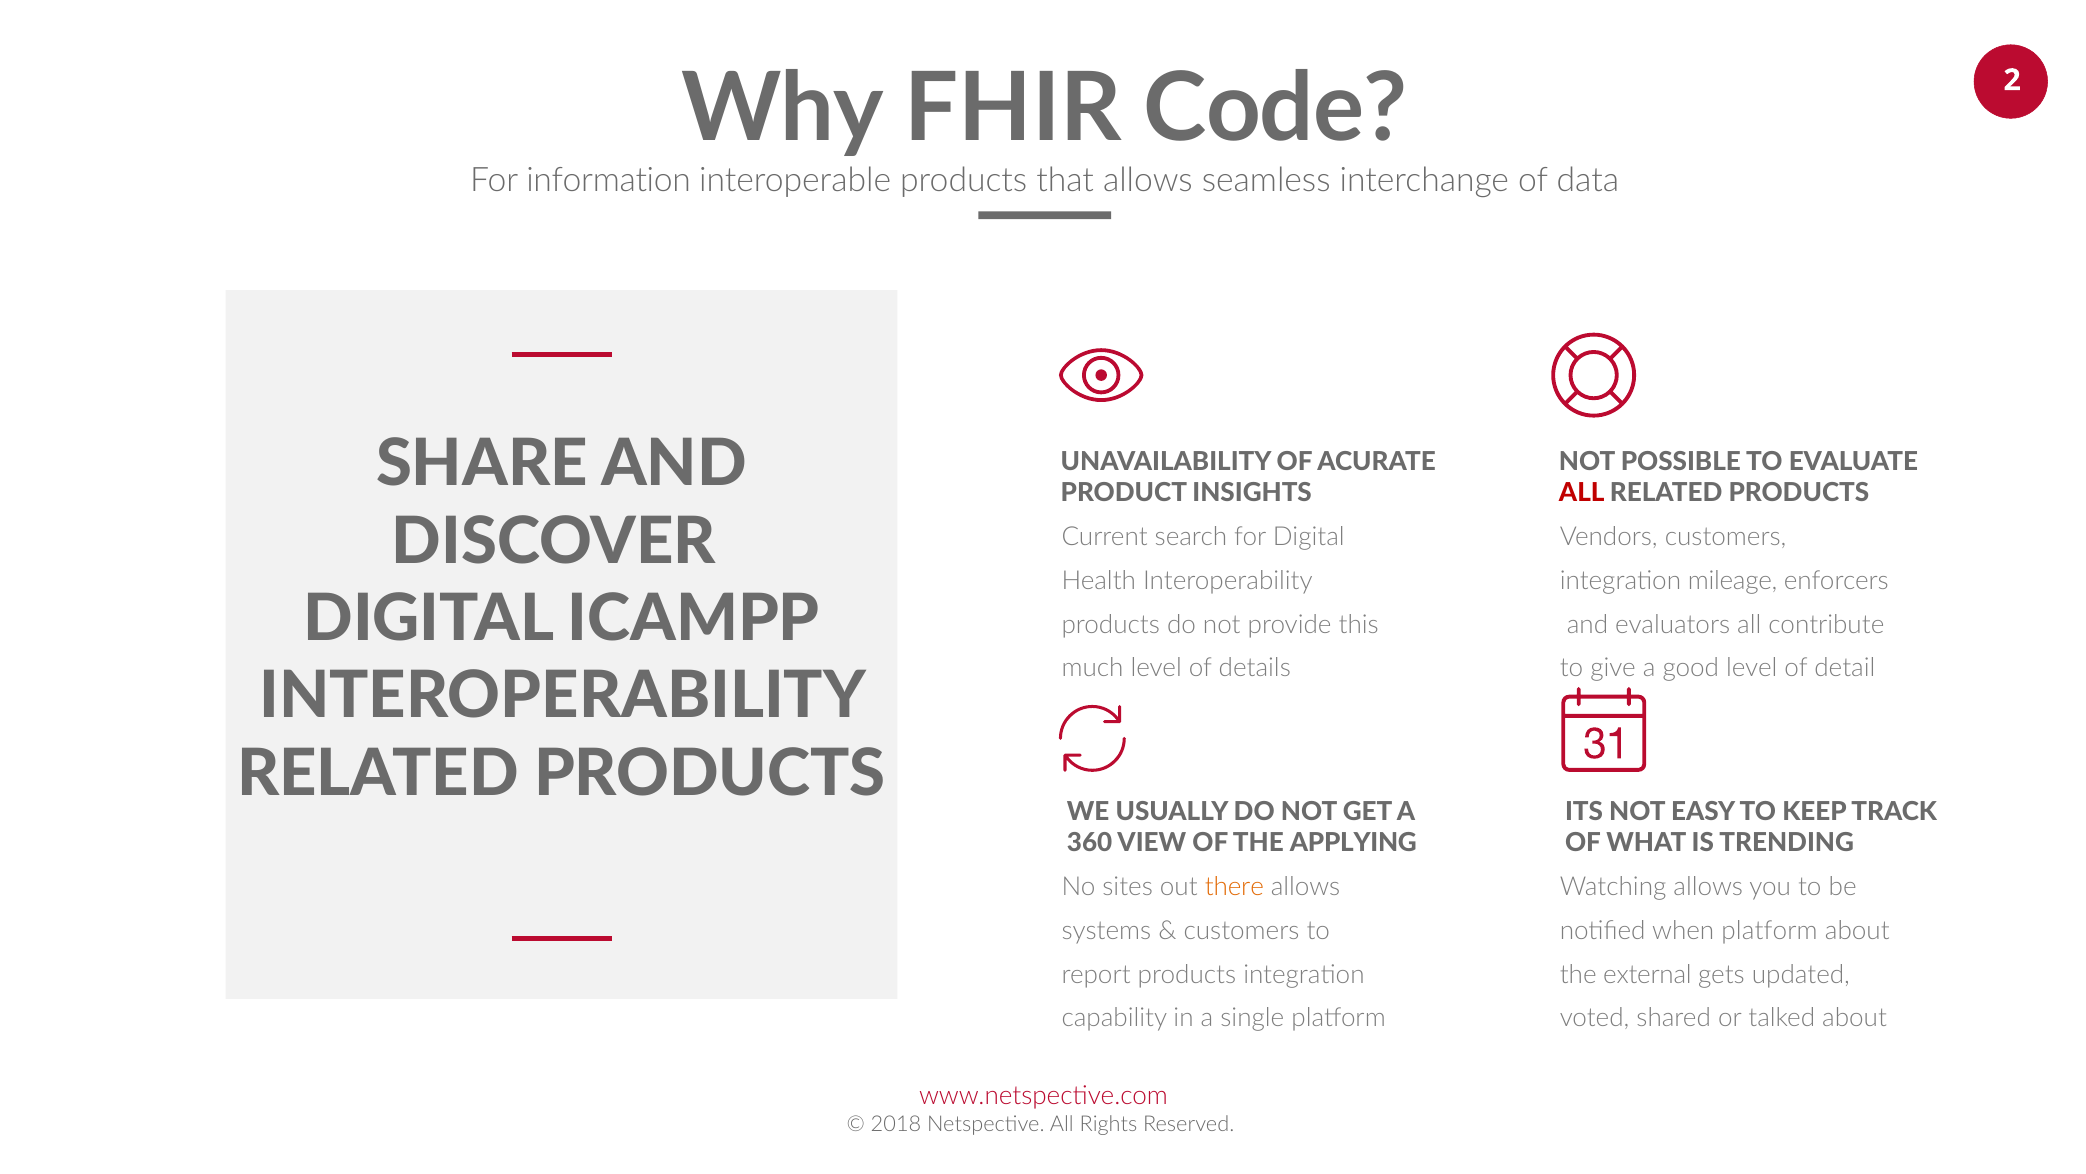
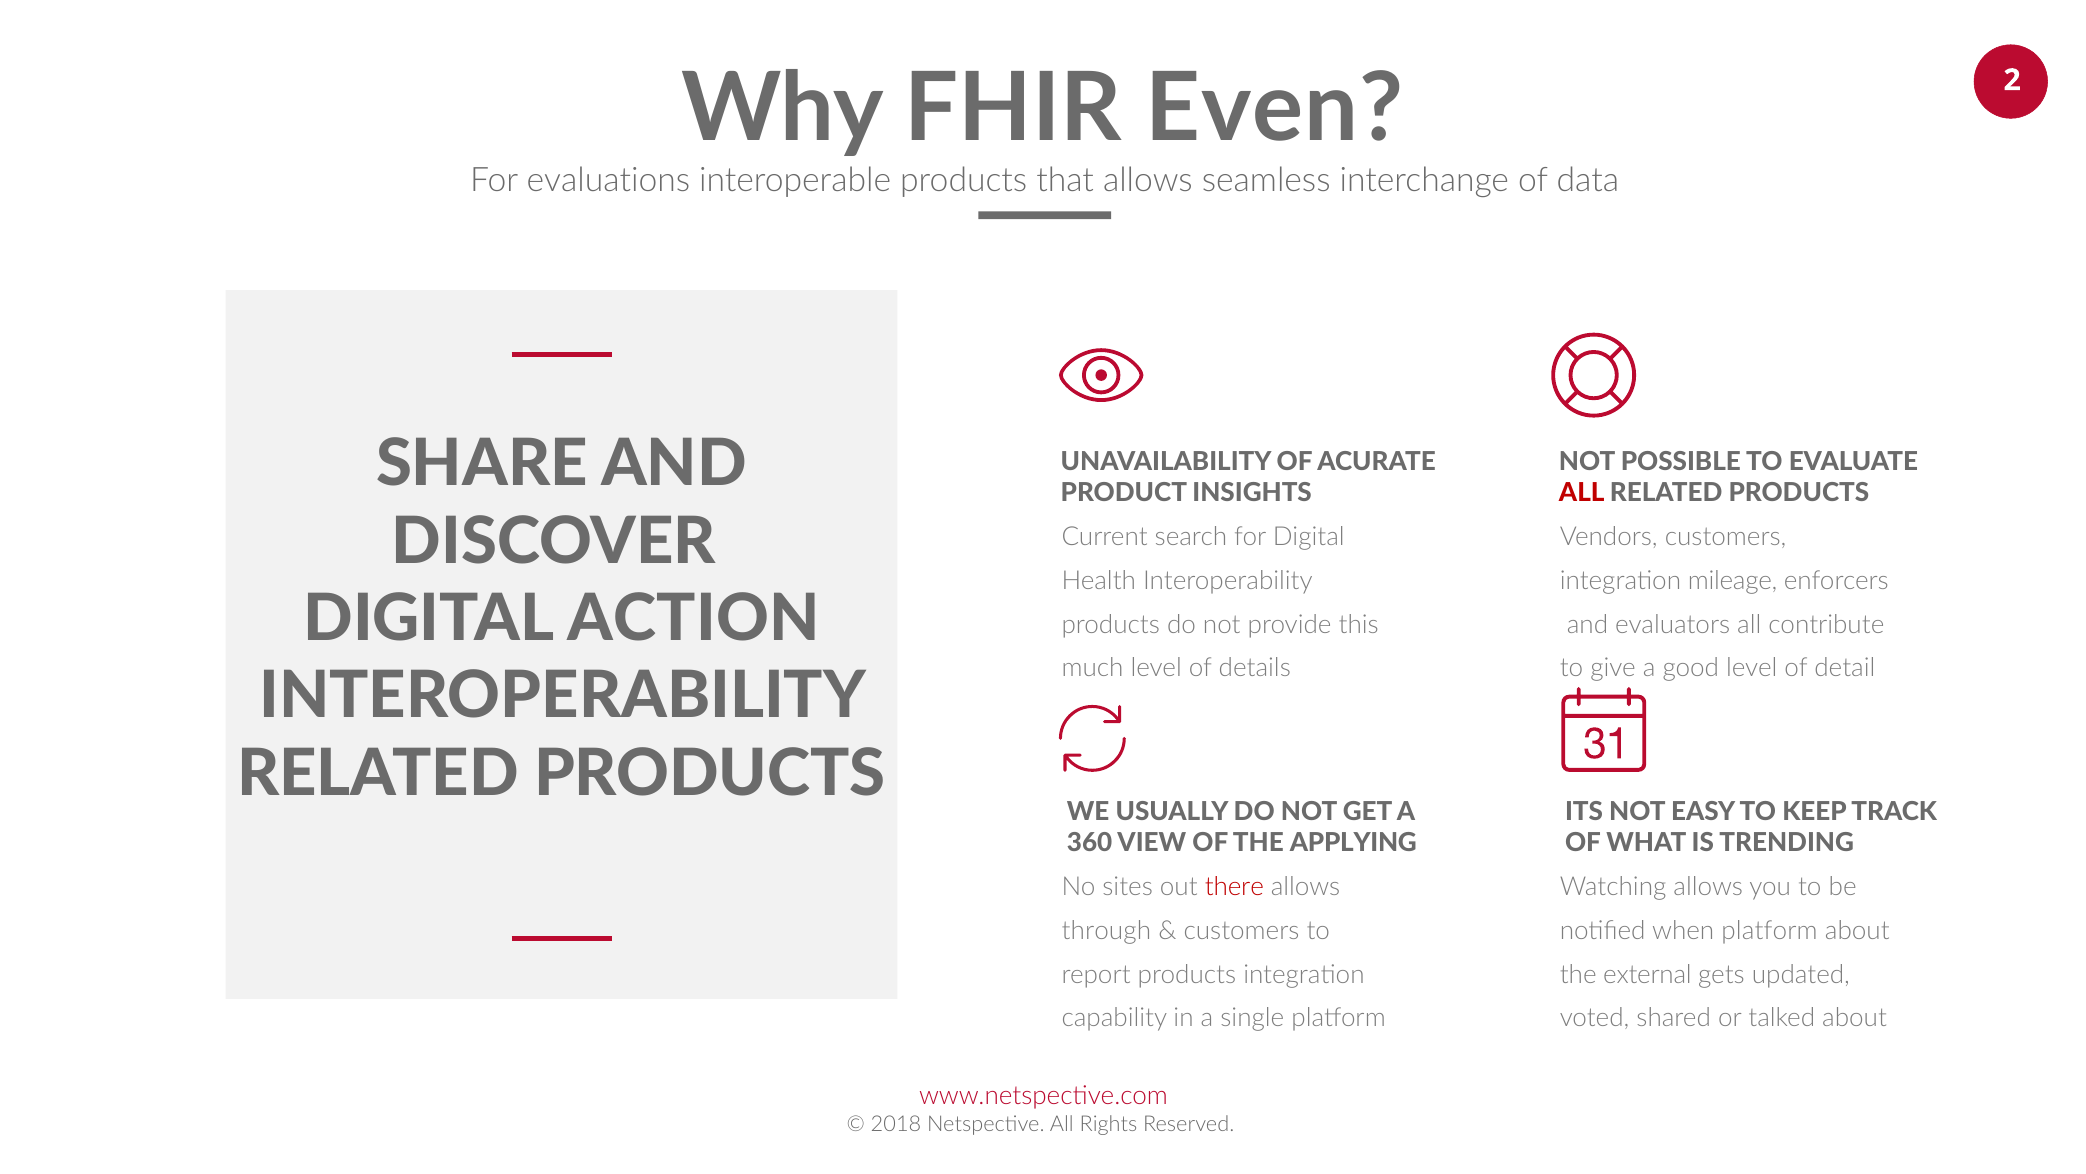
Code: Code -> Even
information: information -> evaluations
ICAMPP: ICAMPP -> ACTION
there colour: orange -> red
systems: systems -> through
